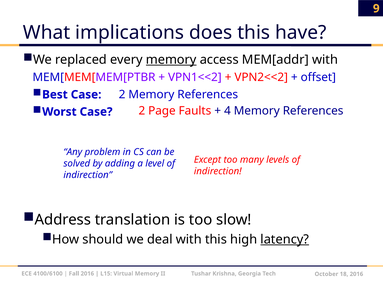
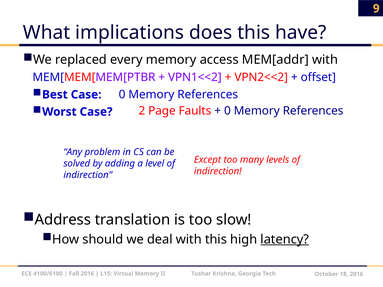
memory at (171, 60) underline: present -> none
Case 2: 2 -> 0
4 at (227, 111): 4 -> 0
